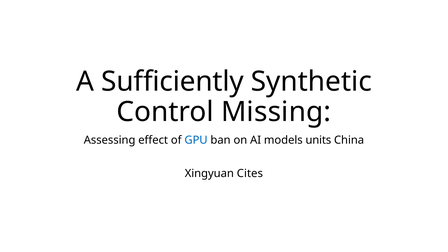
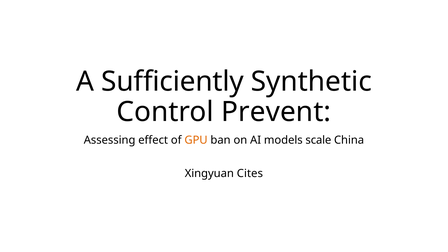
Missing: Missing -> Prevent
GPU colour: blue -> orange
units: units -> scale
